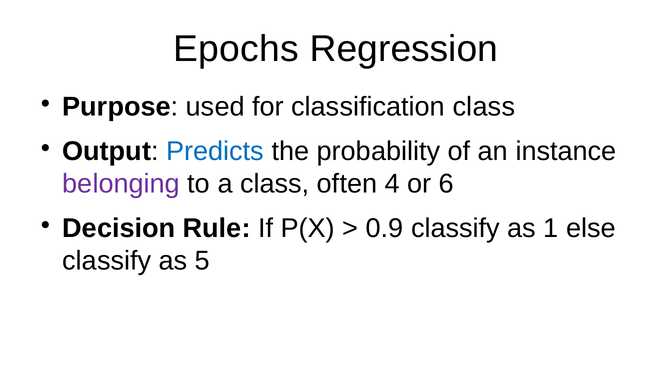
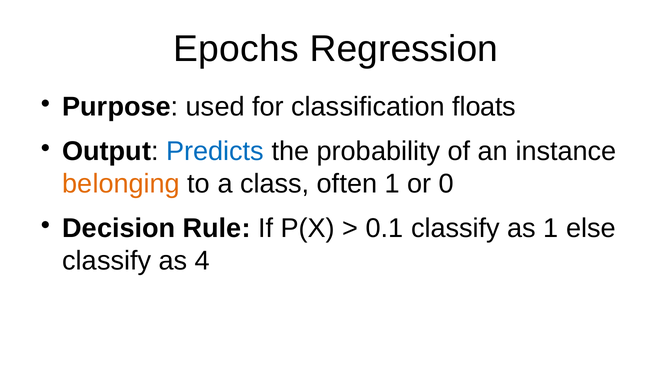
classification class: class -> floats
belonging colour: purple -> orange
often 4: 4 -> 1
6: 6 -> 0
0.9: 0.9 -> 0.1
5: 5 -> 4
